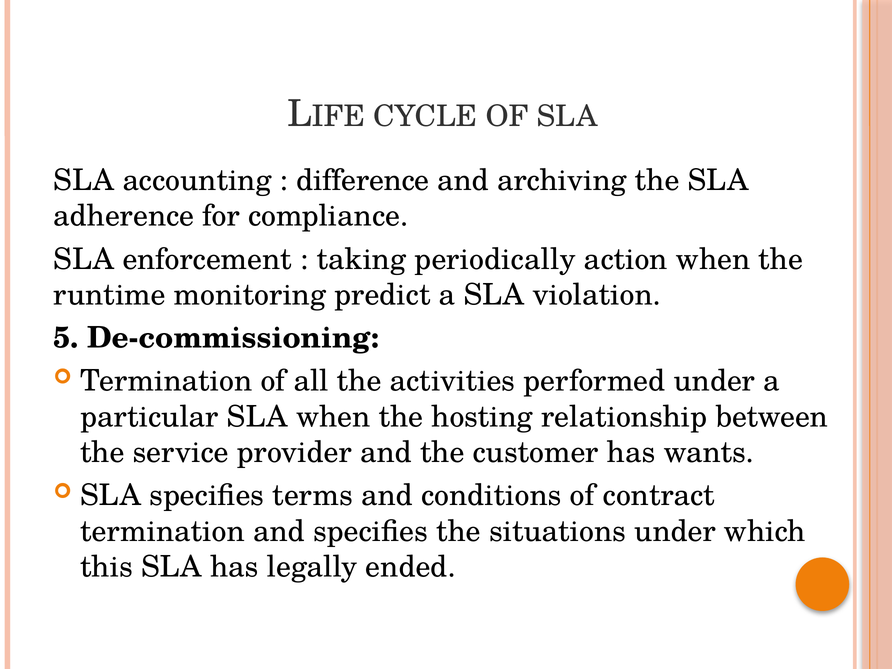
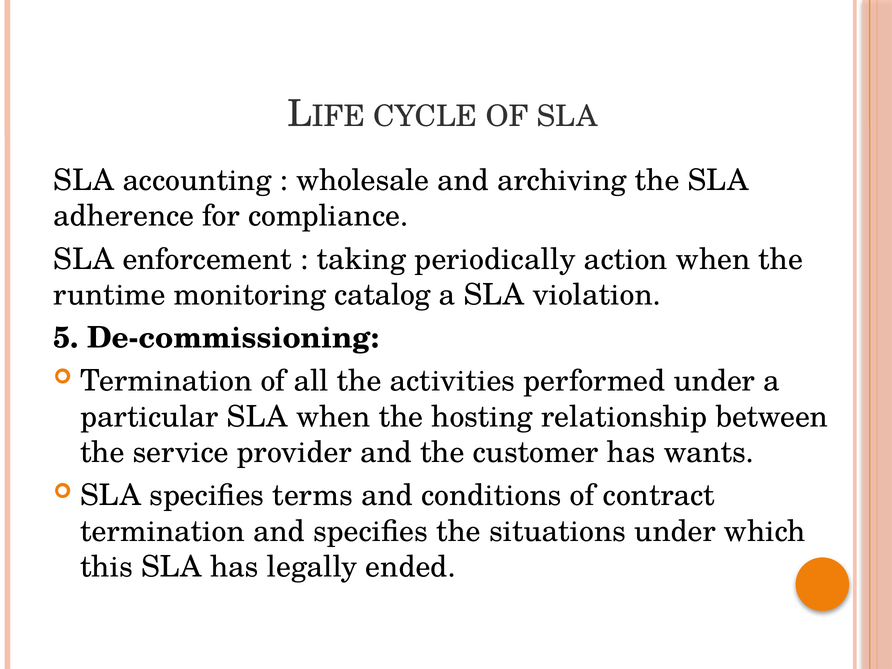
difference: difference -> wholesale
predict: predict -> catalog
